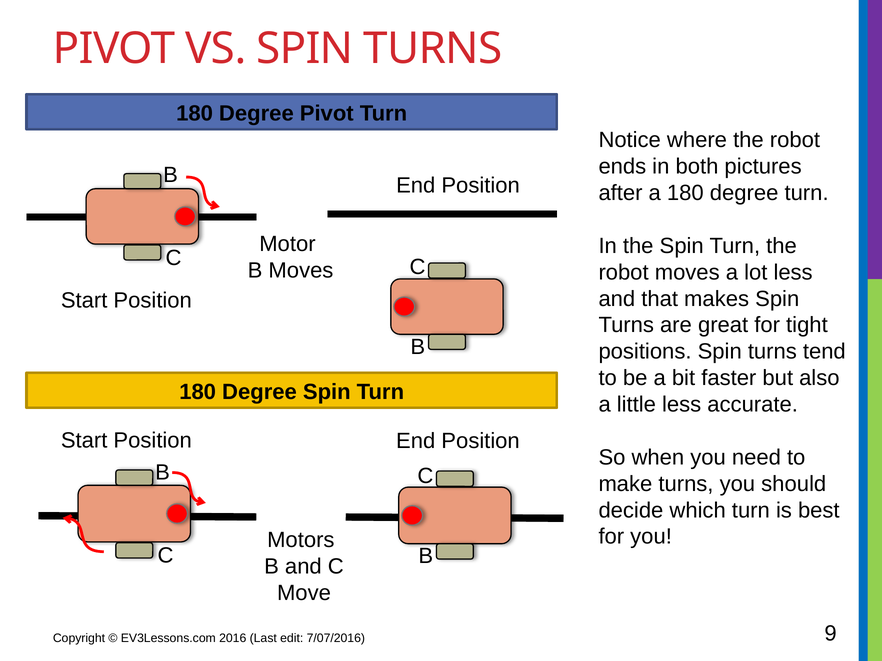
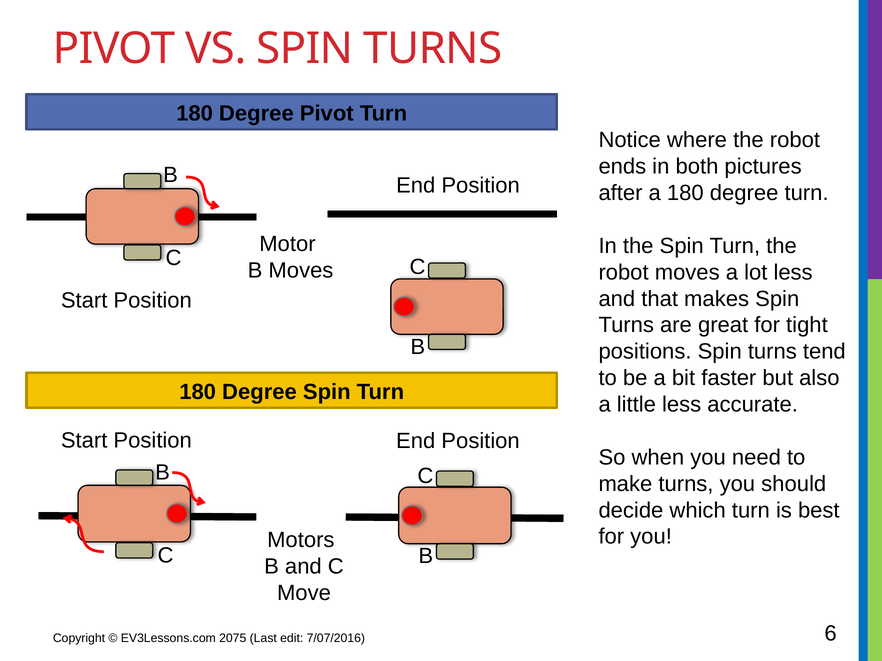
2016: 2016 -> 2075
9: 9 -> 6
